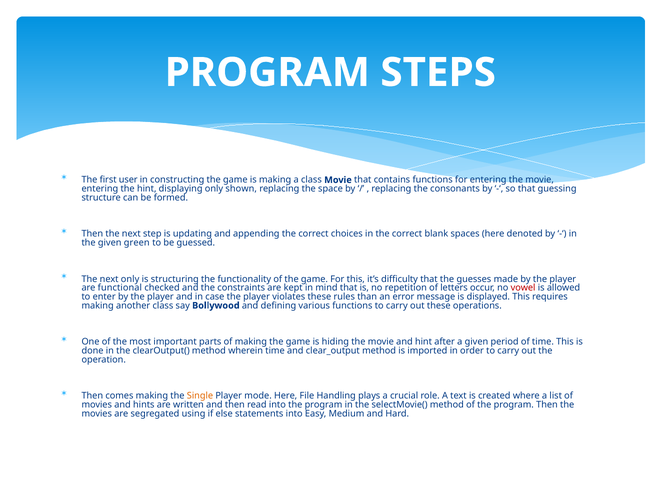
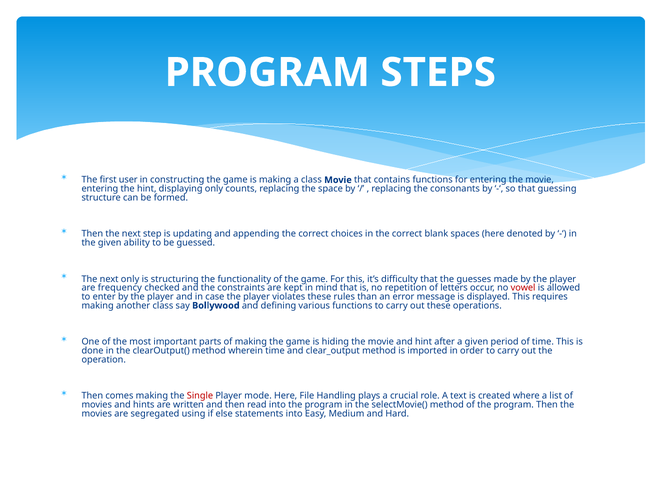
shown: shown -> counts
green: green -> ability
functional: functional -> frequency
Single colour: orange -> red
